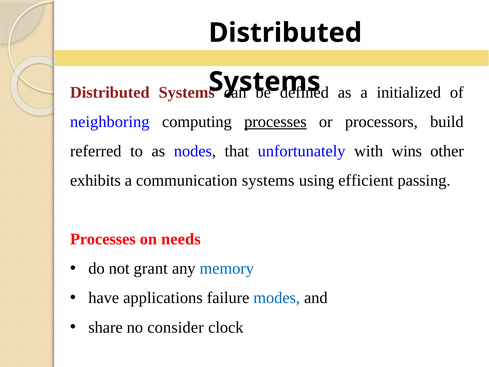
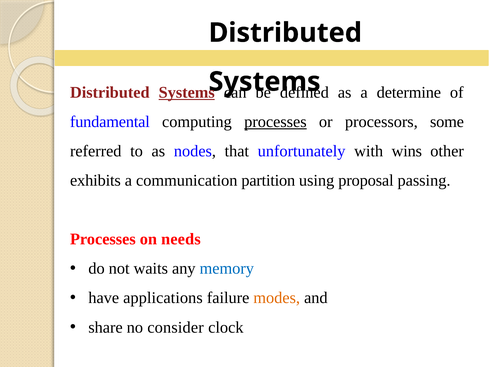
Systems at (187, 92) underline: none -> present
initialized: initialized -> determine
neighboring: neighboring -> fundamental
build: build -> some
communication systems: systems -> partition
efficient: efficient -> proposal
grant: grant -> waits
modes colour: blue -> orange
